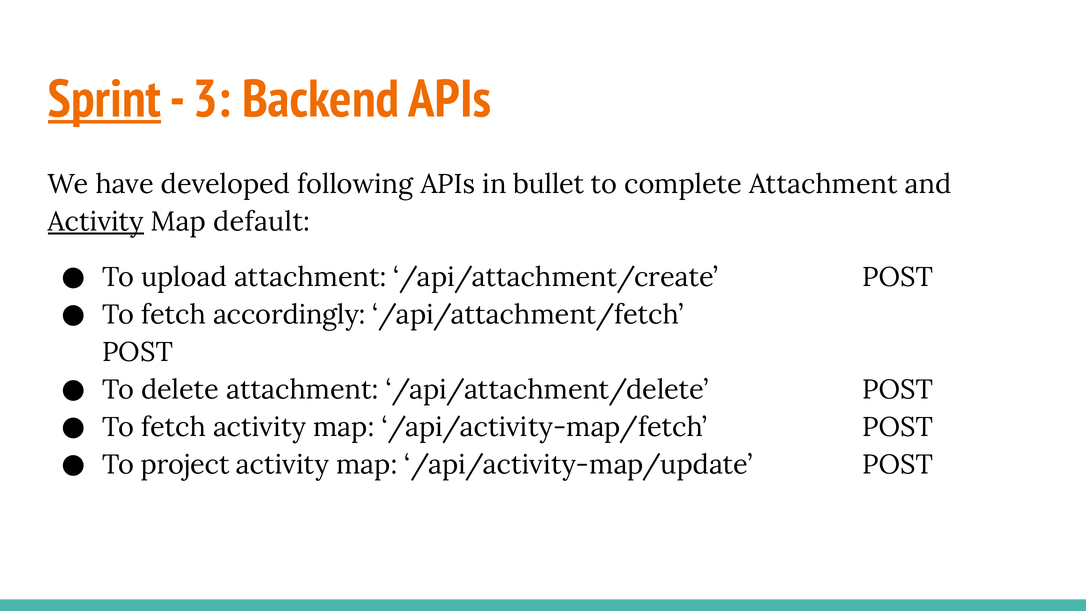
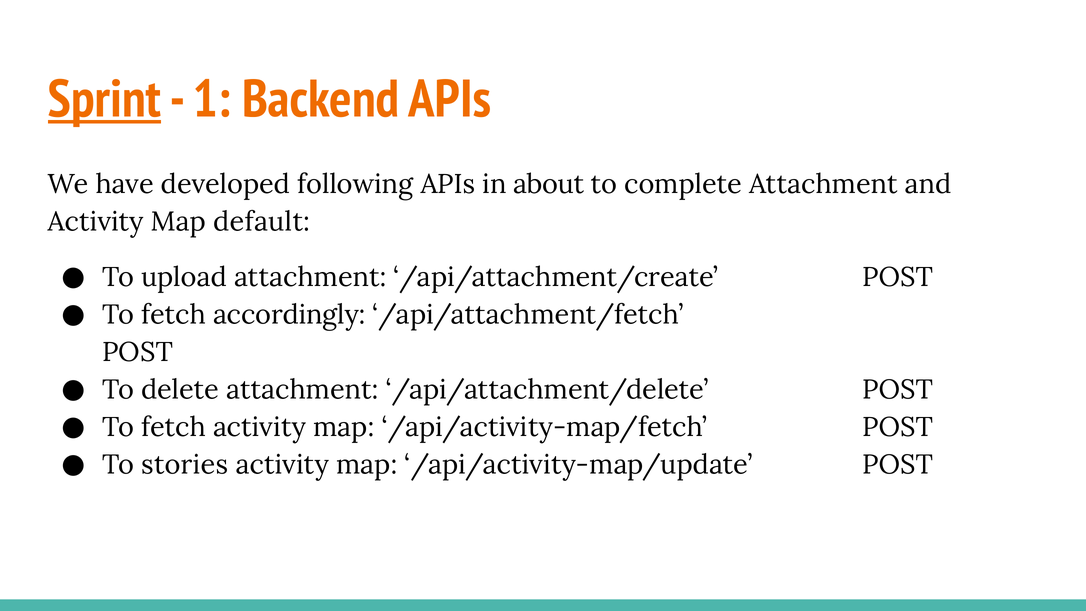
3: 3 -> 1
bullet: bullet -> about
Activity at (96, 222) underline: present -> none
project: project -> stories
